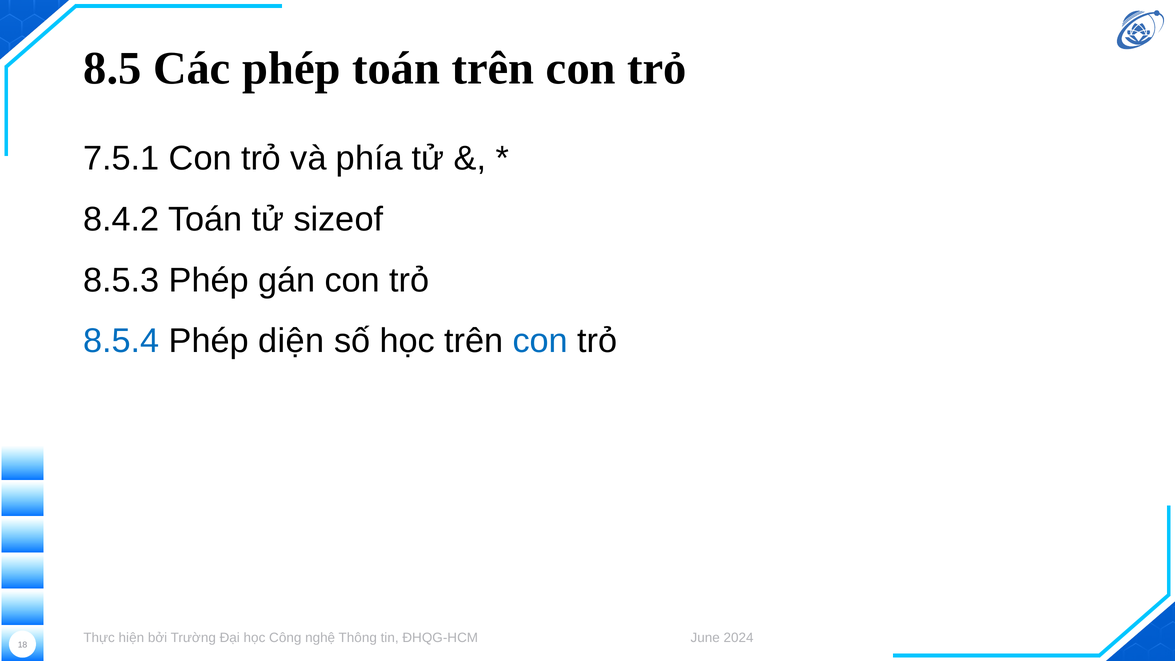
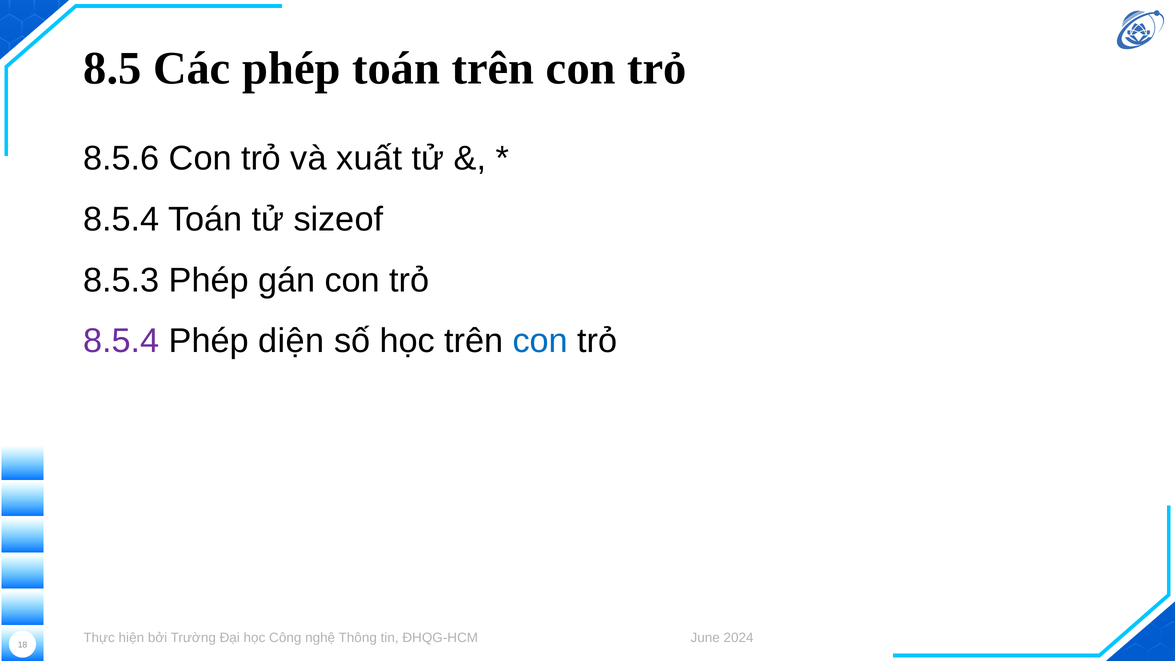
7.5.1: 7.5.1 -> 8.5.6
phía: phía -> xuất
8.4.2 at (121, 219): 8.4.2 -> 8.5.4
8.5.4 at (121, 341) colour: blue -> purple
